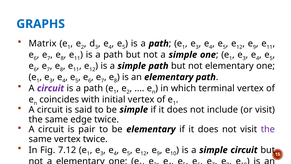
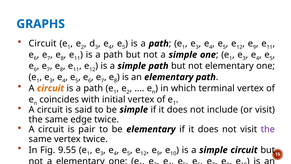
Matrix at (43, 43): Matrix -> Circuit
circuit at (51, 88) colour: purple -> orange
7.12: 7.12 -> 9.55
